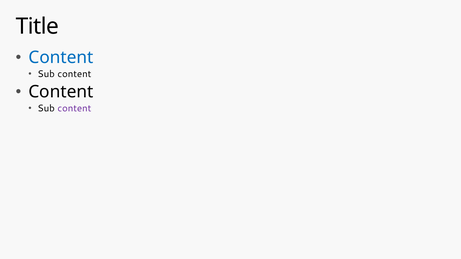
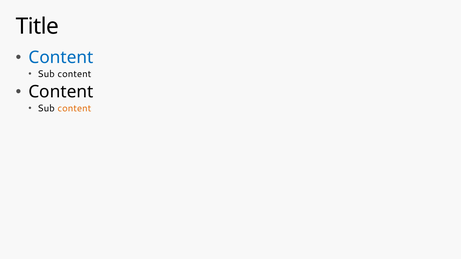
content at (74, 109) colour: purple -> orange
